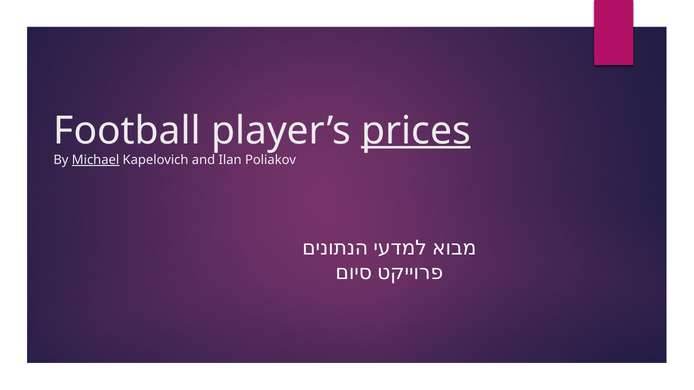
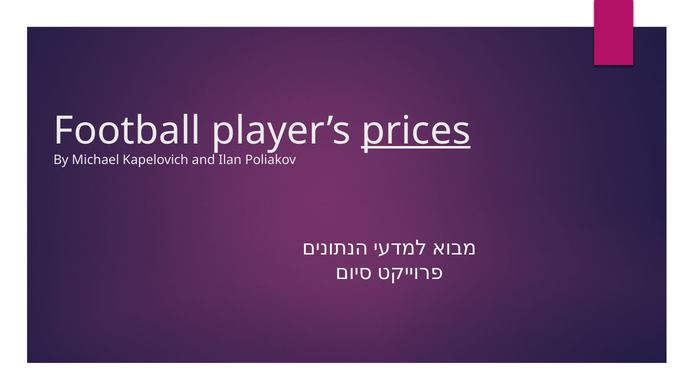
Michael underline: present -> none
